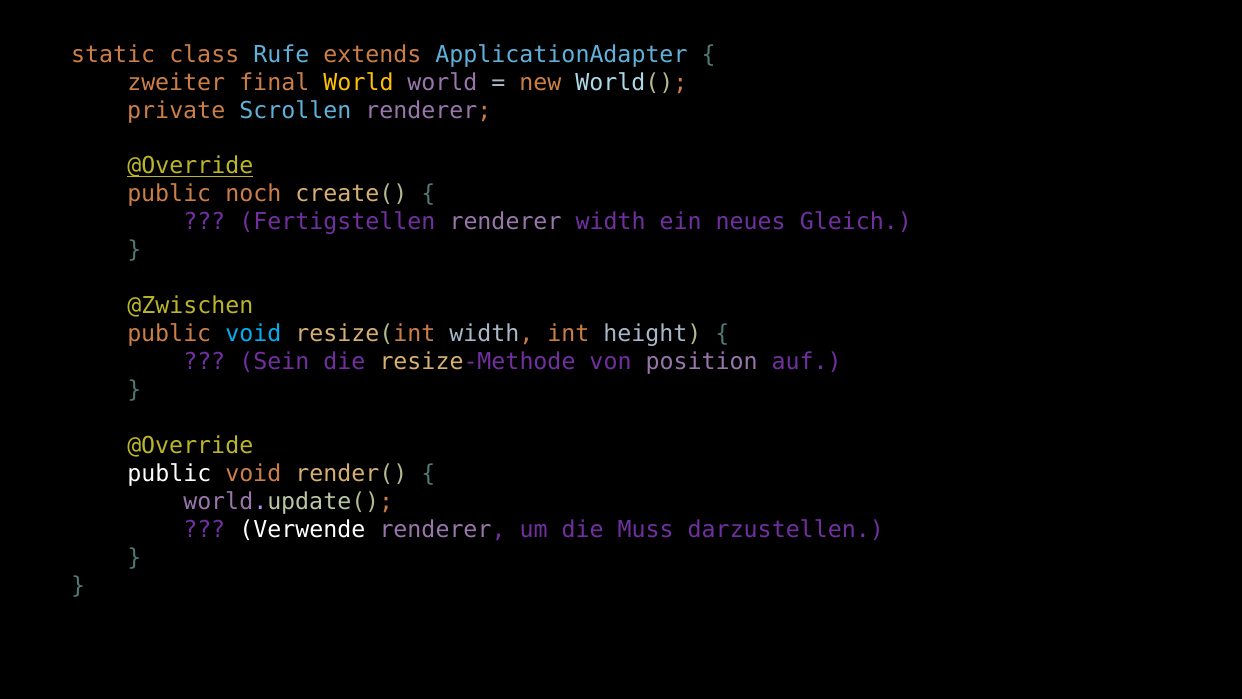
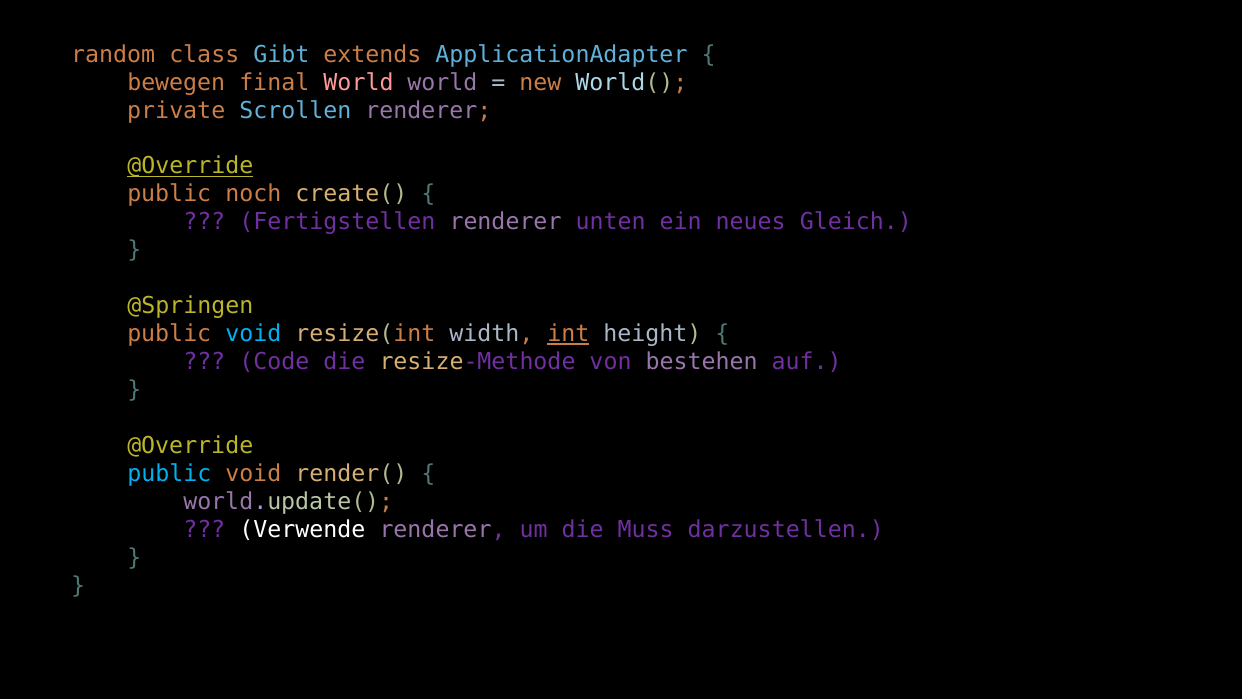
static: static -> random
Rufe: Rufe -> Gibt
zweiter: zweiter -> bewegen
World at (359, 82) colour: yellow -> pink
renderer width: width -> unten
@Zwischen: @Zwischen -> @Springen
int underline: none -> present
Sein: Sein -> Code
position: position -> bestehen
public at (169, 474) colour: white -> light blue
